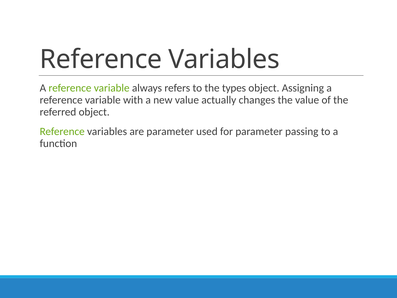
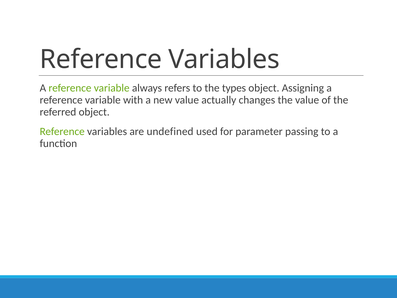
are parameter: parameter -> undefined
